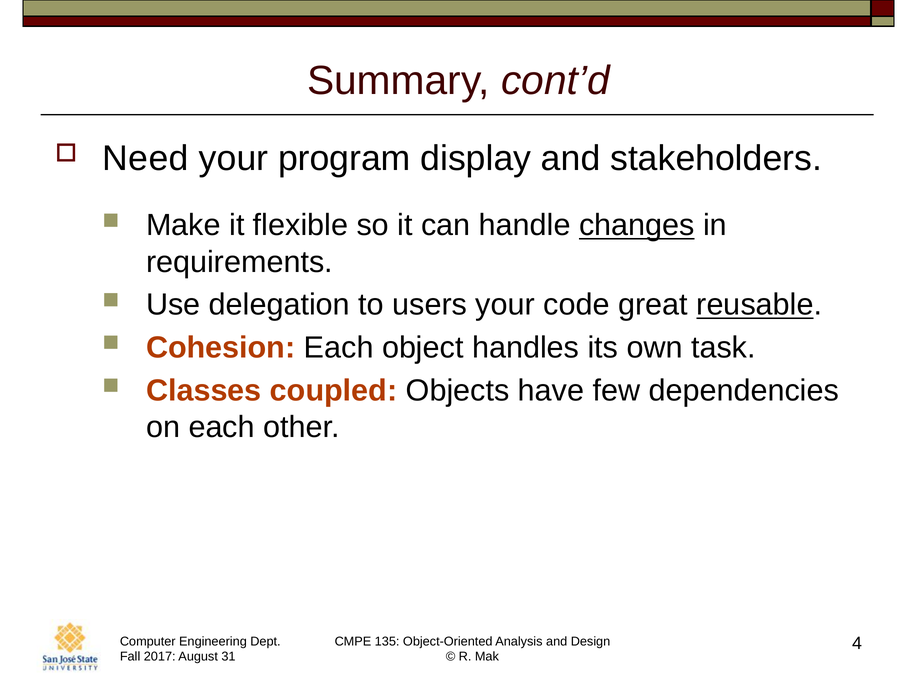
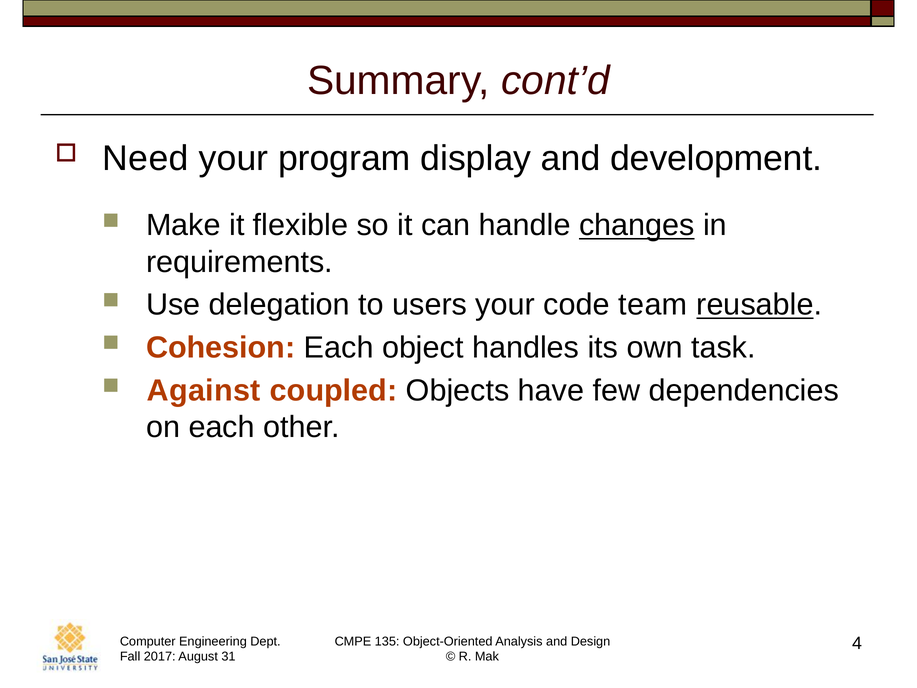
stakeholders: stakeholders -> development
great: great -> team
Classes: Classes -> Against
